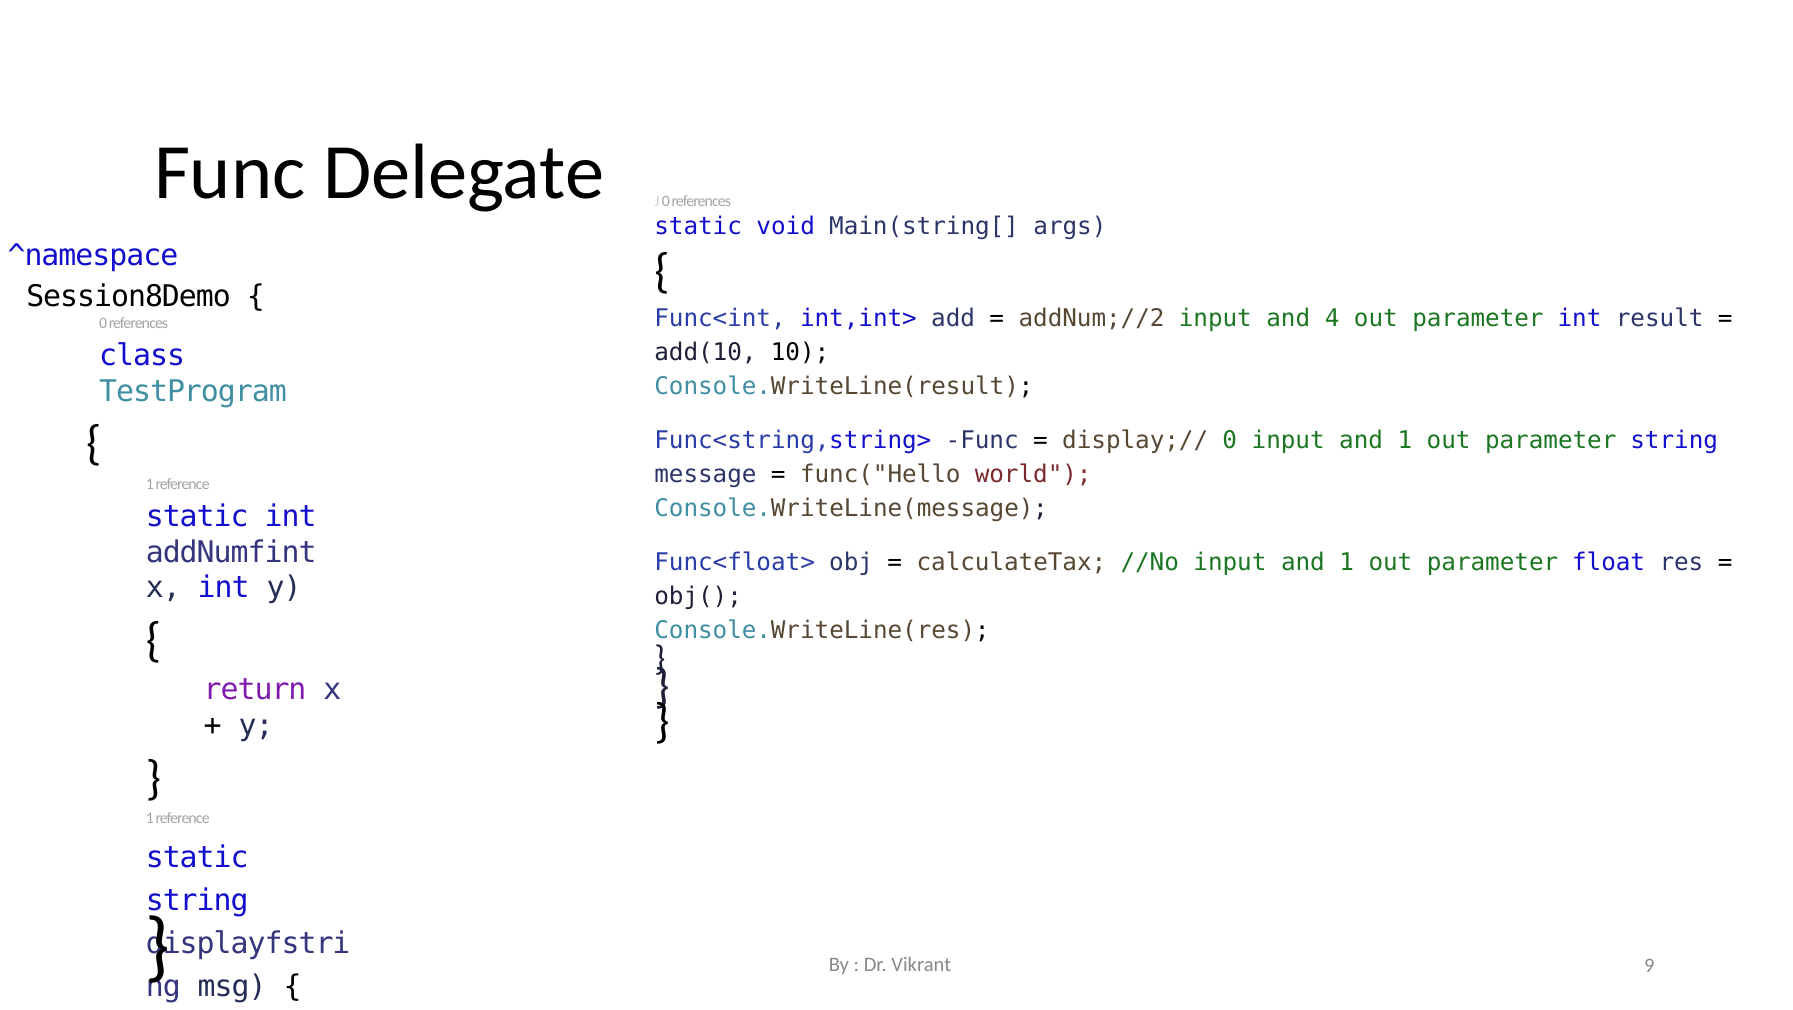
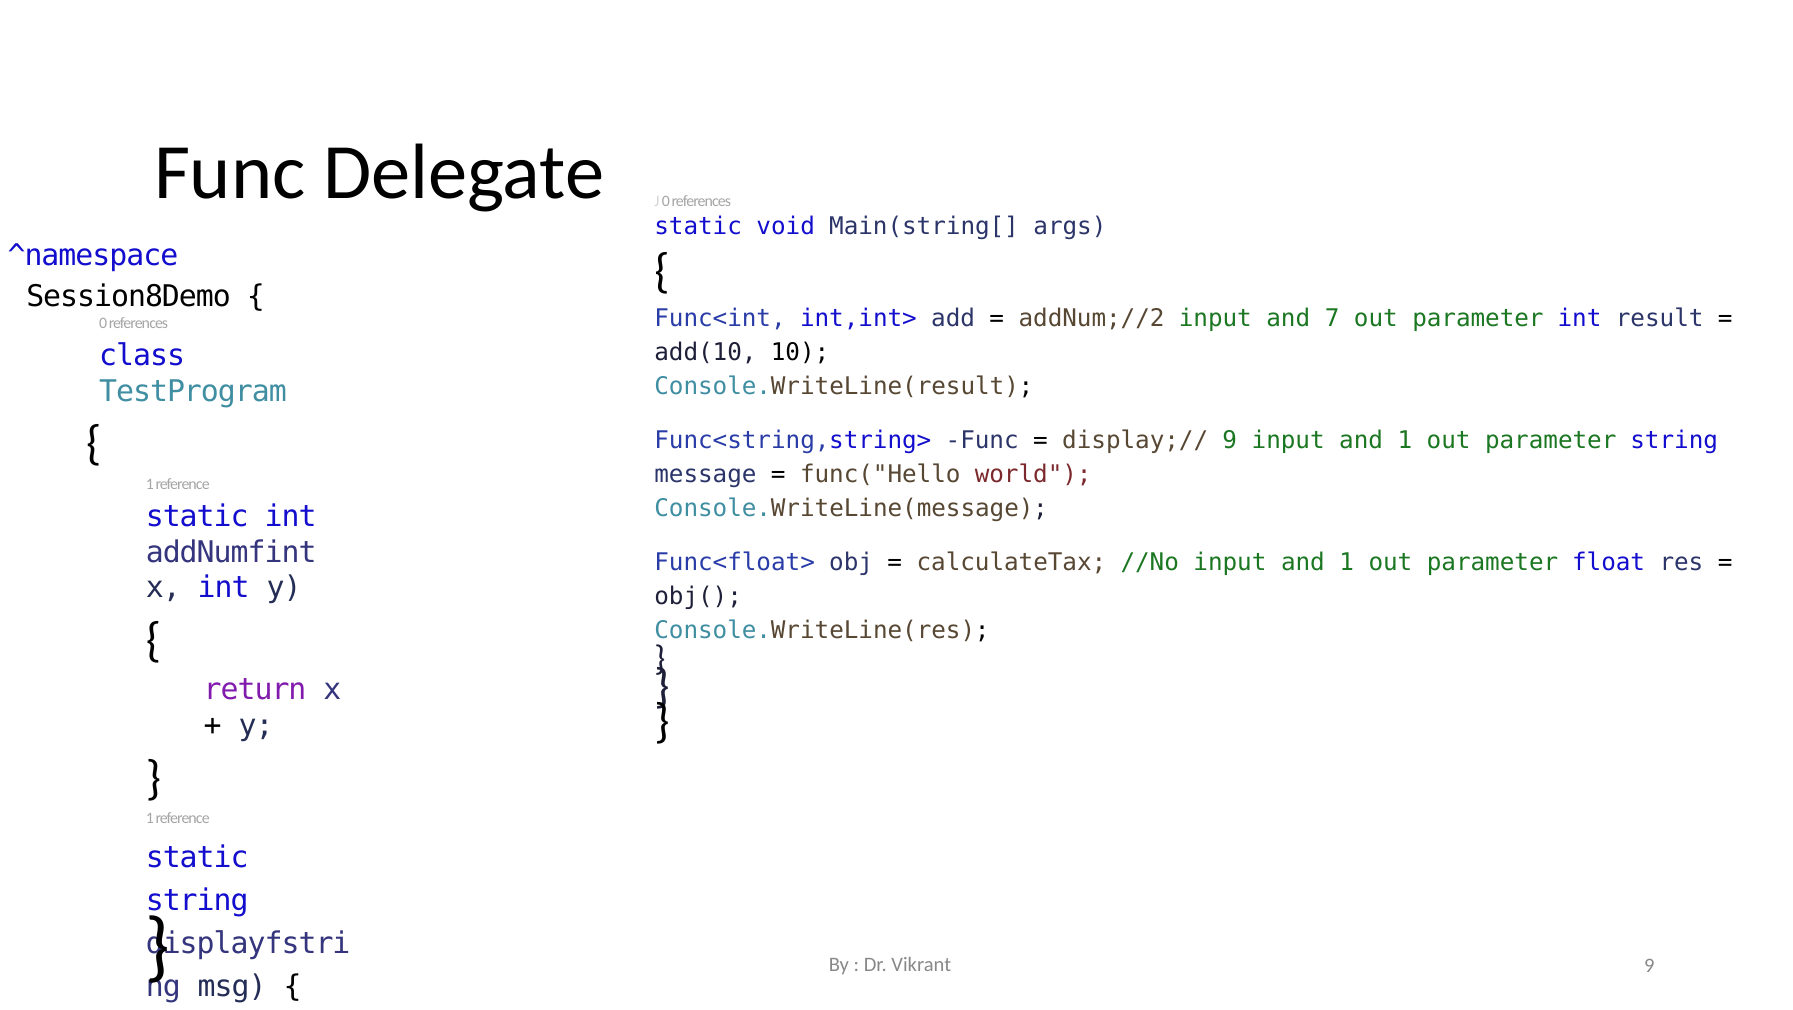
4: 4 -> 7
display;// 0: 0 -> 9
